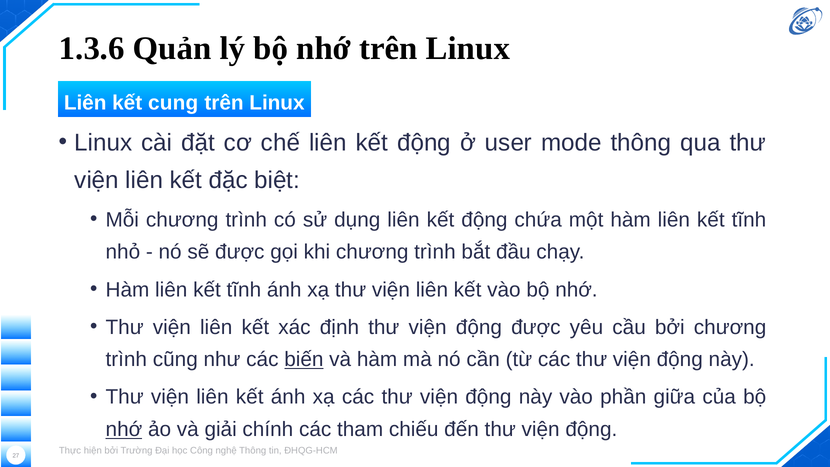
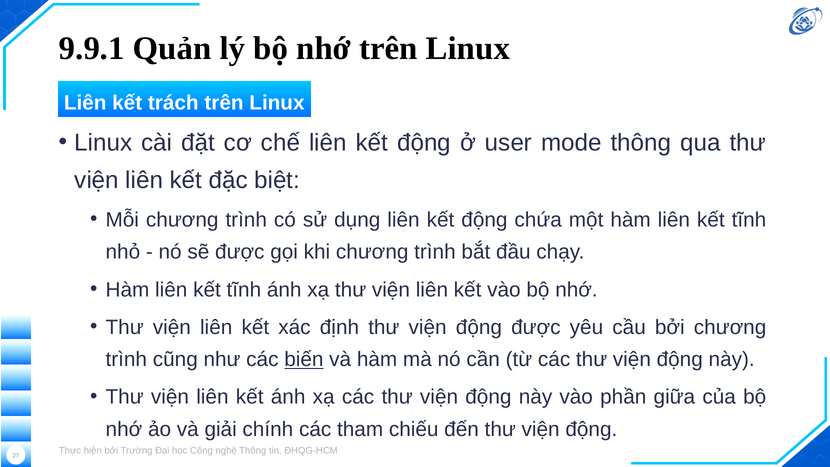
1.3.6: 1.3.6 -> 9.9.1
cung: cung -> trách
nhớ at (124, 429) underline: present -> none
